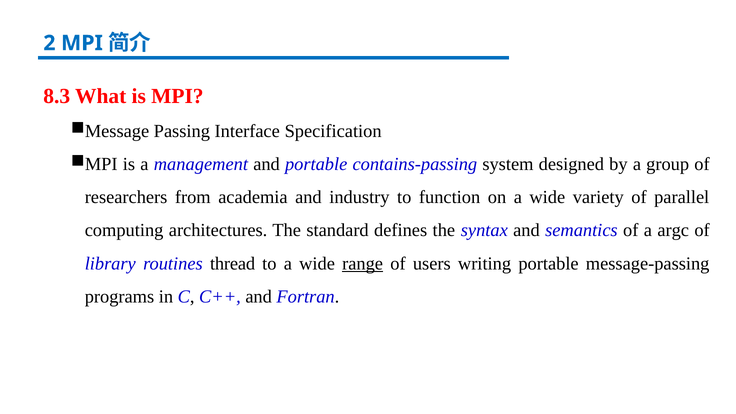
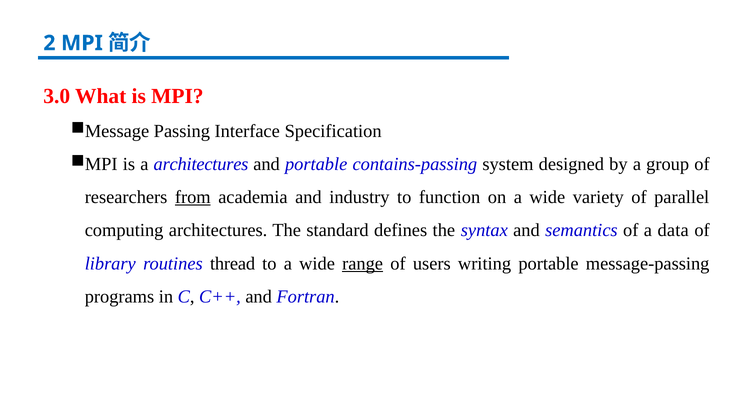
8.3: 8.3 -> 3.0
a management: management -> architectures
from underline: none -> present
argc: argc -> data
